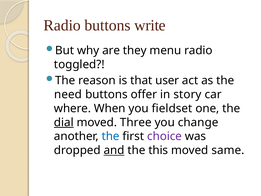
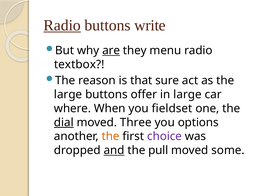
Radio at (62, 25) underline: none -> present
are underline: none -> present
toggled: toggled -> textbox
user: user -> sure
need at (68, 94): need -> large
in story: story -> large
change: change -> options
the at (111, 136) colour: blue -> orange
this: this -> pull
same: same -> some
